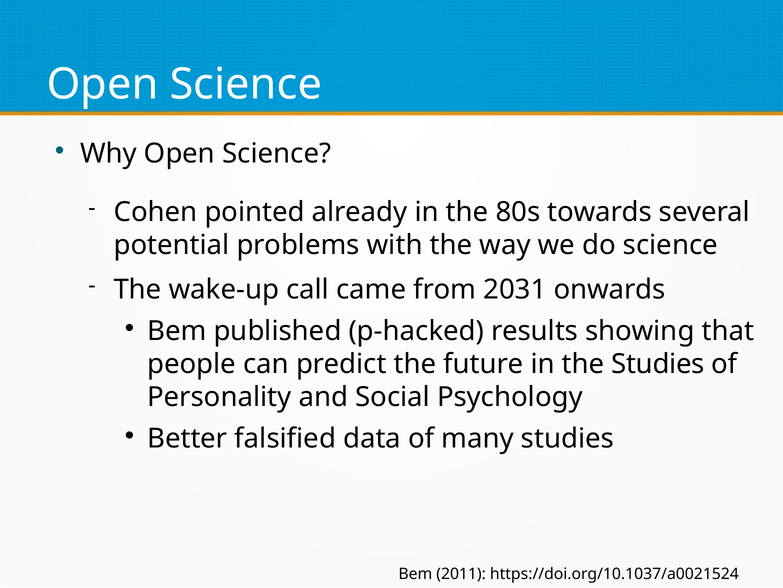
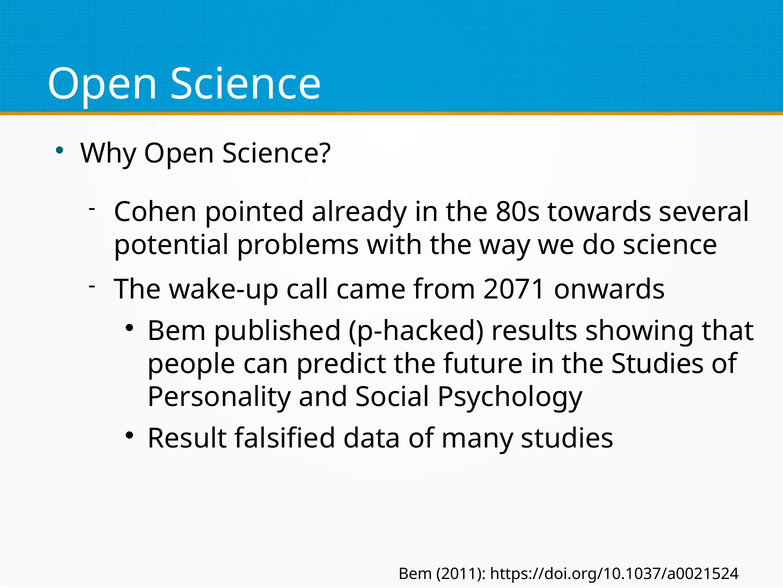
2031: 2031 -> 2071
Better: Better -> Result
